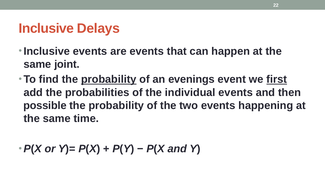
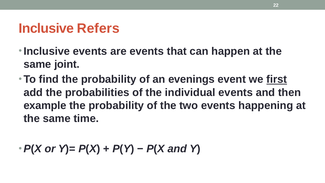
Delays: Delays -> Refers
probability at (109, 79) underline: present -> none
possible: possible -> example
